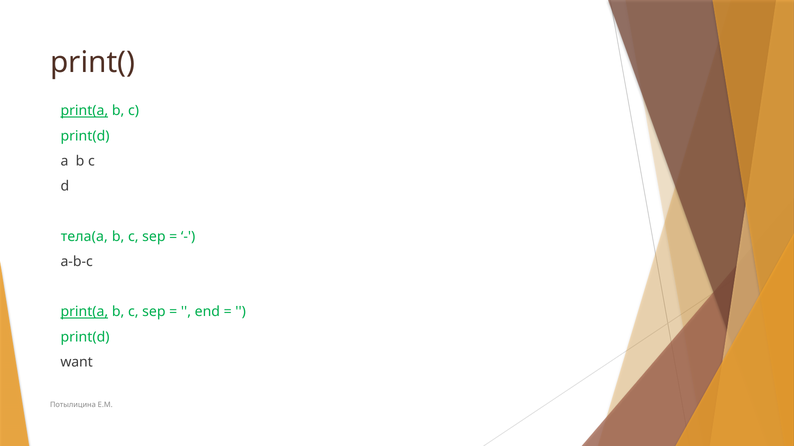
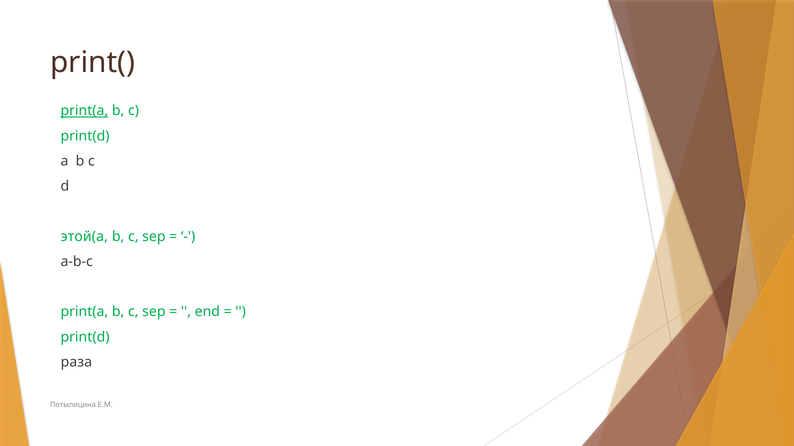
тела(a: тела(a -> этой(a
print(a at (84, 312) underline: present -> none
want: want -> раза
